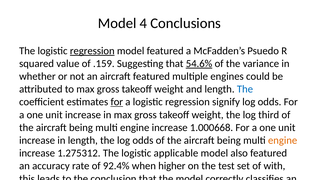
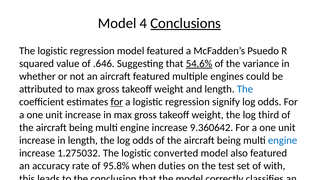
Conclusions underline: none -> present
regression at (92, 51) underline: present -> none
.159: .159 -> .646
1.000668: 1.000668 -> 9.360642
engine at (283, 140) colour: orange -> blue
1.275312: 1.275312 -> 1.275032
applicable: applicable -> converted
92.4%: 92.4% -> 95.8%
higher: higher -> duties
